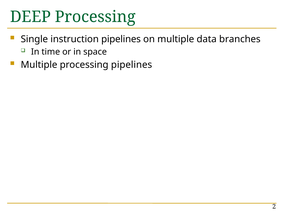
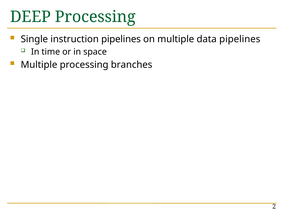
data branches: branches -> pipelines
processing pipelines: pipelines -> branches
